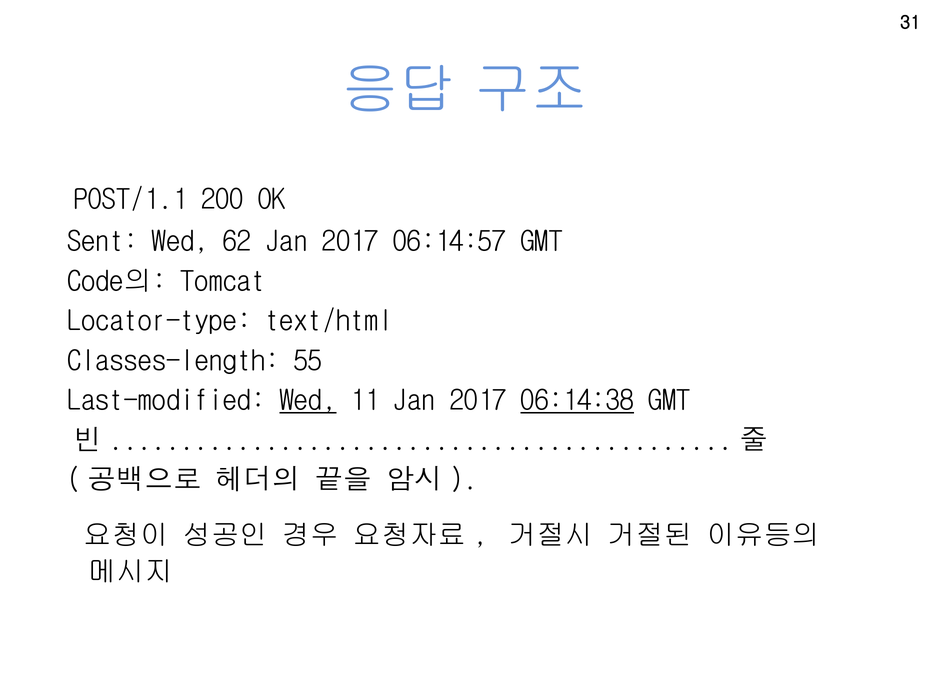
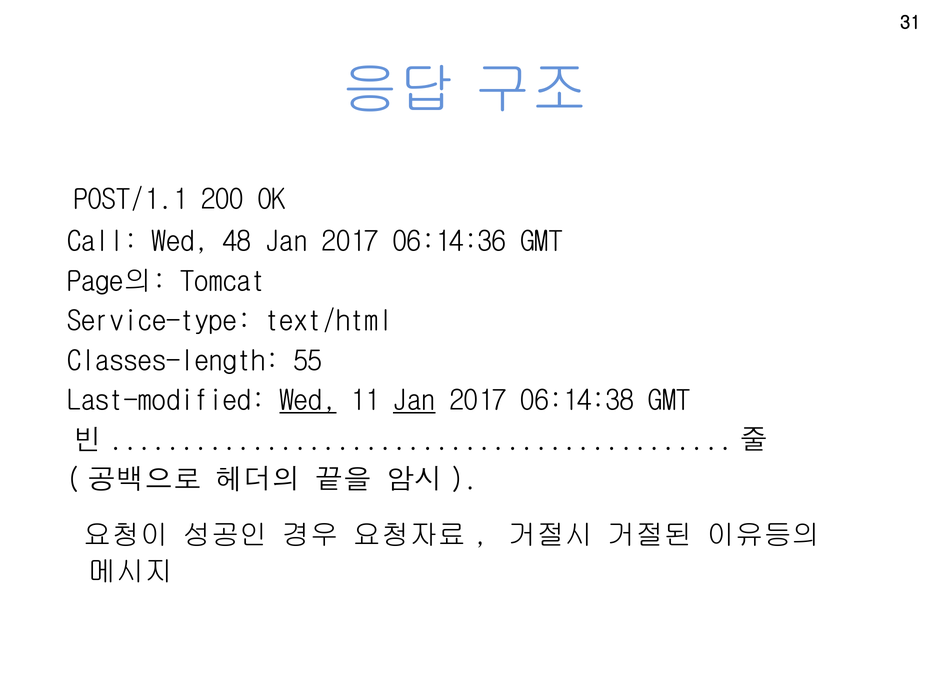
Sent: Sent -> Call
62: 62 -> 48
06:14:57: 06:14:57 -> 06:14:36
Code의: Code의 -> Page의
Locator-type: Locator-type -> Service-type
Jan at (414, 401) underline: none -> present
06:14:38 underline: present -> none
